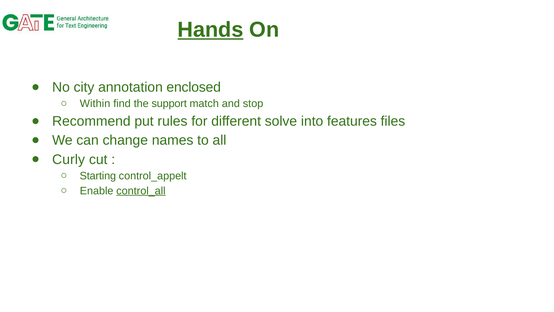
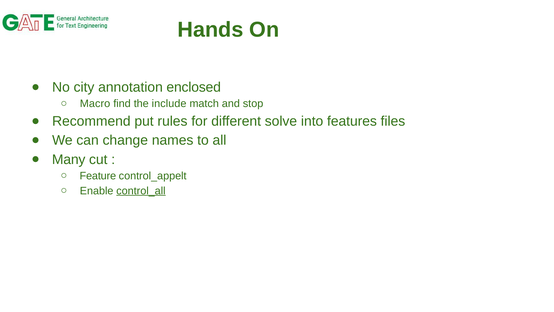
Hands underline: present -> none
Within: Within -> Macro
support: support -> include
Curly: Curly -> Many
Starting: Starting -> Feature
